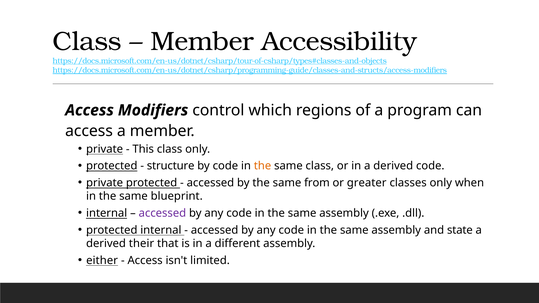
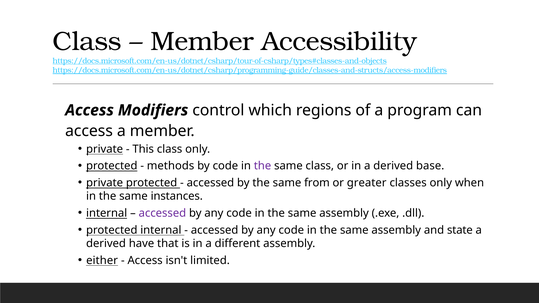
structure: structure -> methods
the at (263, 166) colour: orange -> purple
derived code: code -> base
blueprint: blueprint -> instances
their: their -> have
